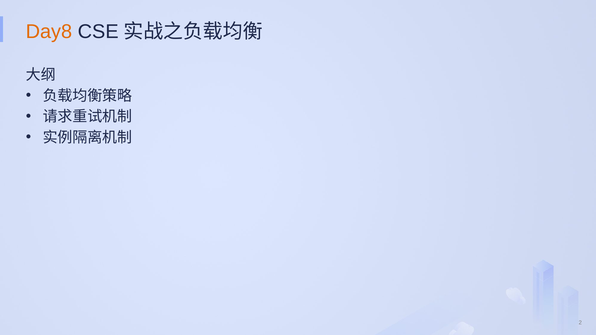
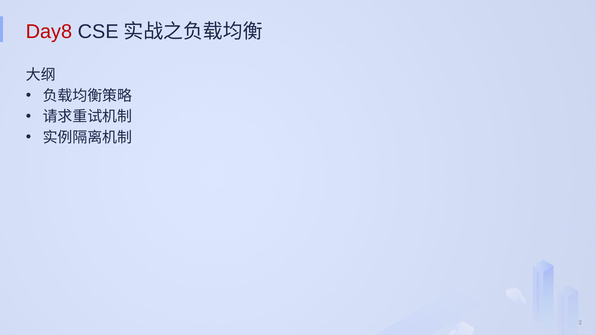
Day8 colour: orange -> red
